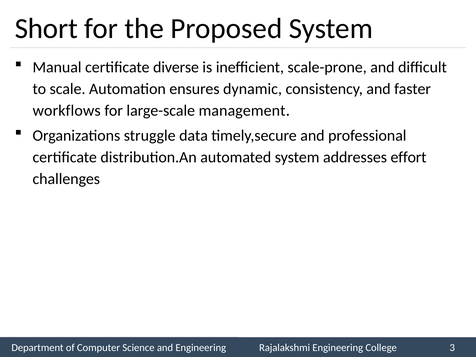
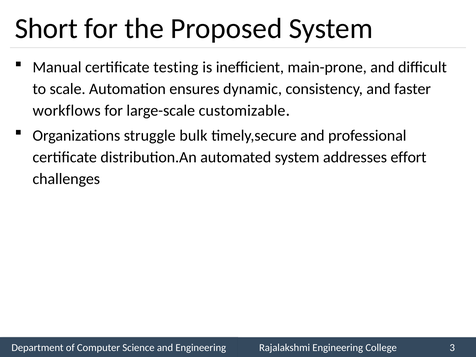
diverse: diverse -> testing
scale-prone: scale-prone -> main-prone
management: management -> customizable
data: data -> bulk
